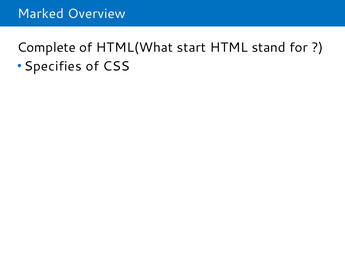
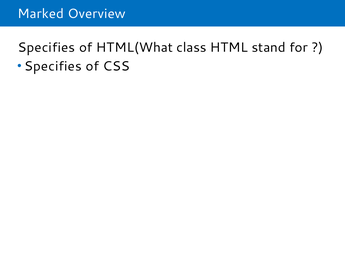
Complete at (46, 48): Complete -> Specifies
start: start -> class
